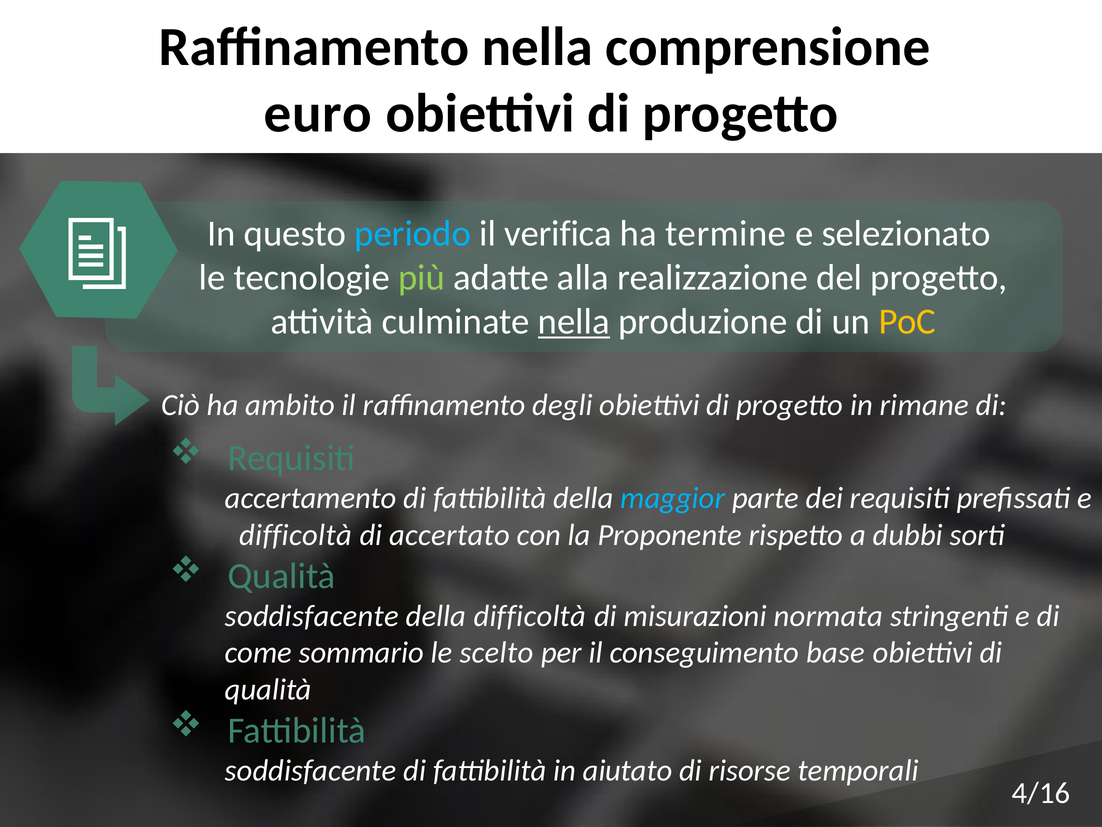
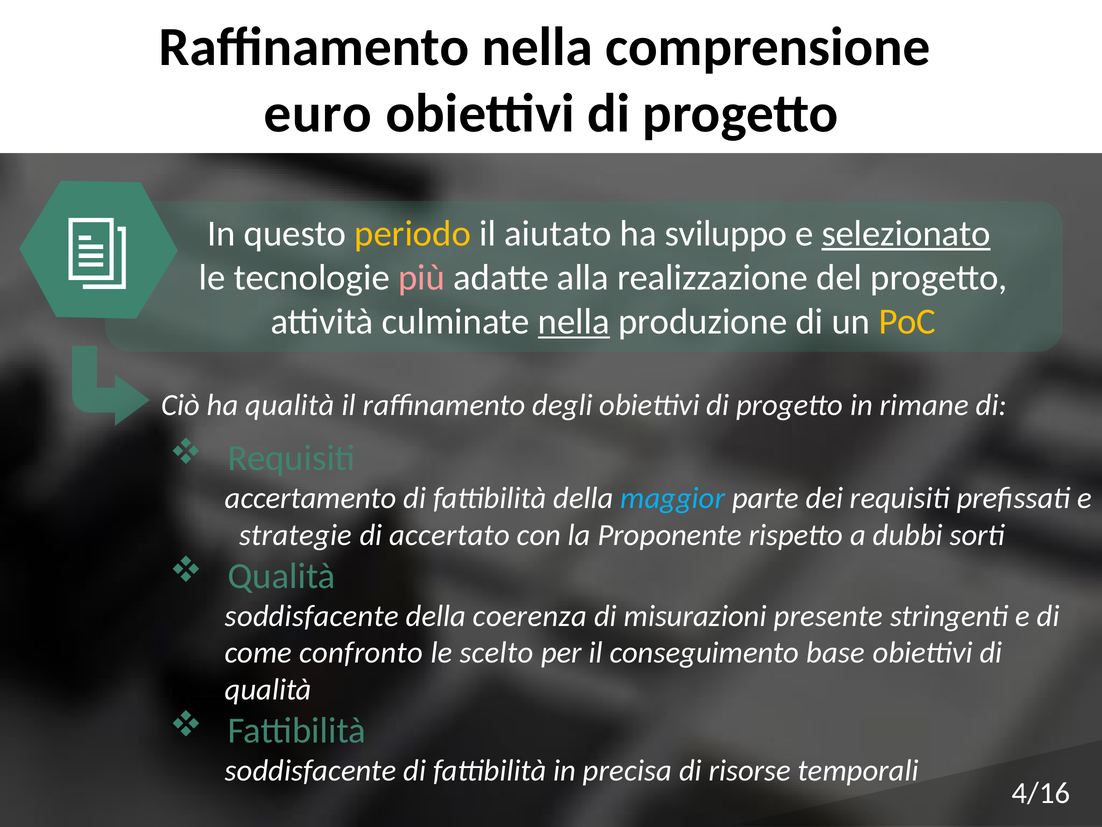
periodo colour: light blue -> yellow
verifica: verifica -> aiutato
termine: termine -> sviluppo
selezionato underline: none -> present
più colour: light green -> pink
ha ambito: ambito -> qualità
difficoltà at (296, 535): difficoltà -> strategie
della difficoltà: difficoltà -> coerenza
normata: normata -> presente
sommario: sommario -> confronto
aiutato: aiutato -> precisa
